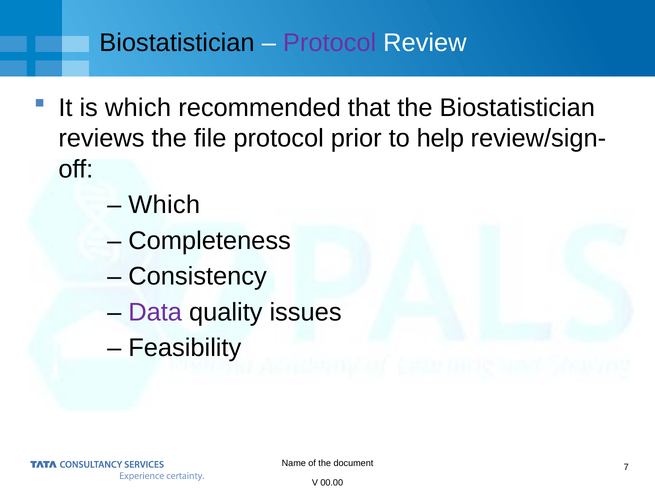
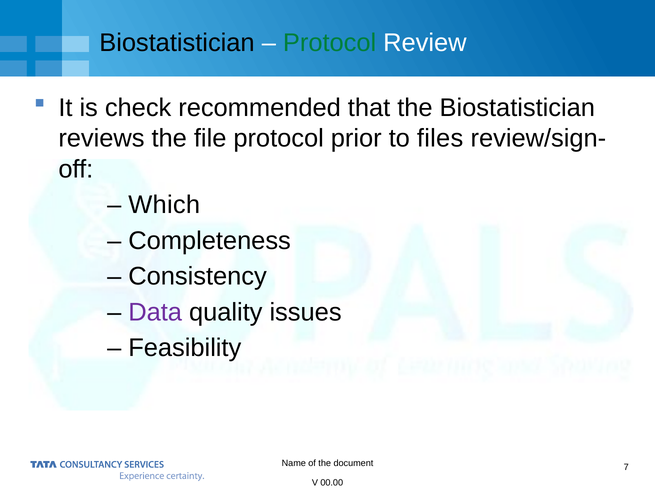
Protocol at (330, 43) colour: purple -> green
is which: which -> check
help: help -> files
